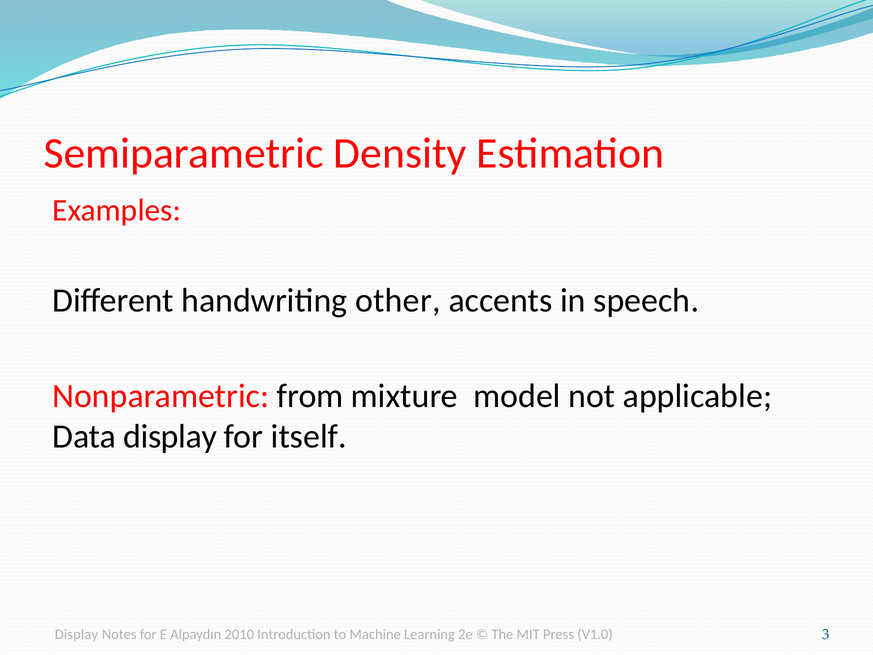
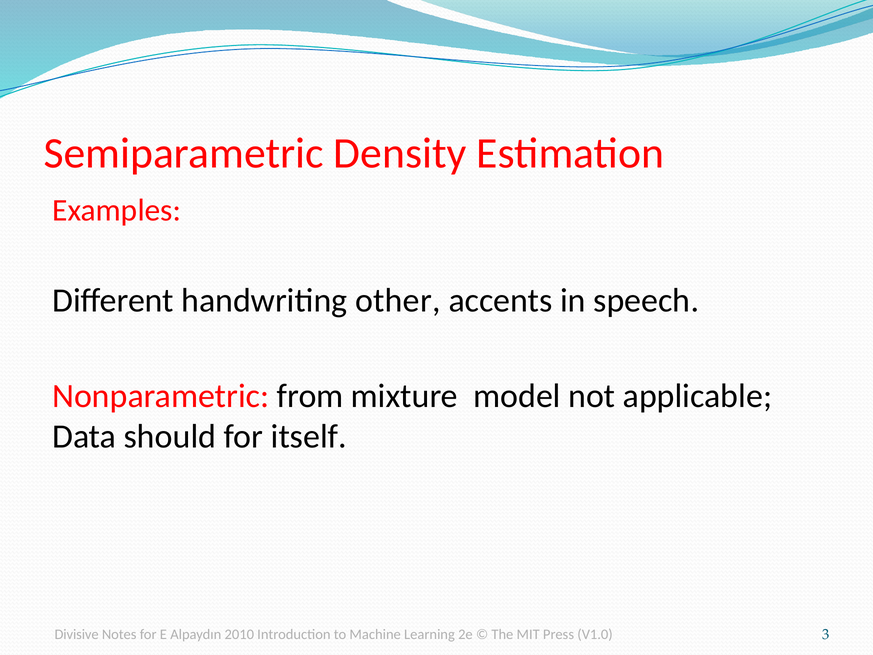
Data display: display -> should
Display at (76, 634): Display -> Divisive
